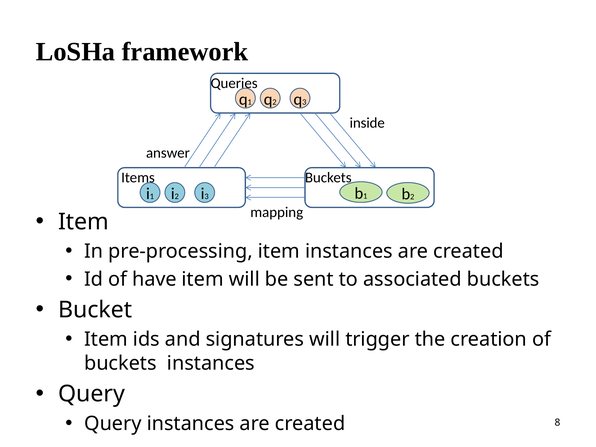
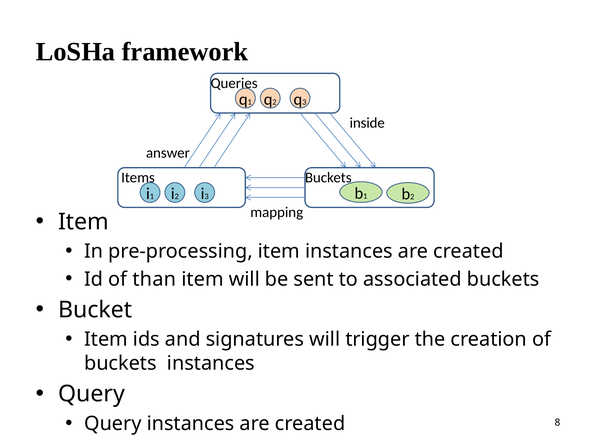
have: have -> than
